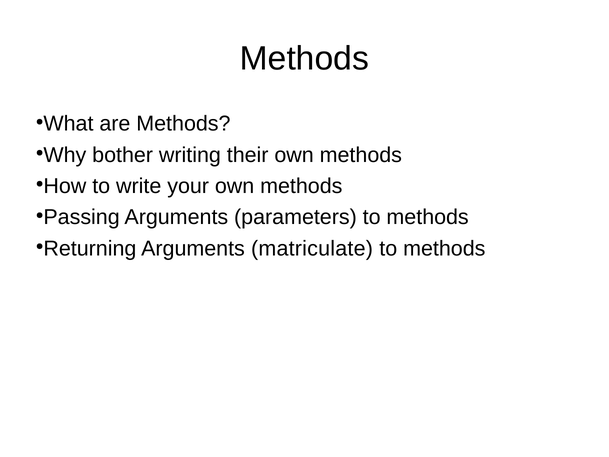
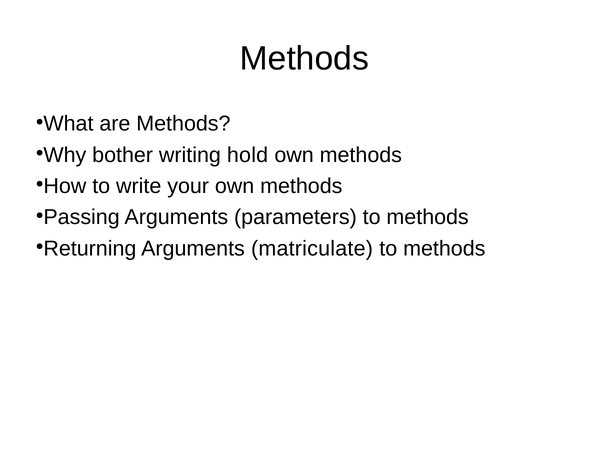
their: their -> hold
